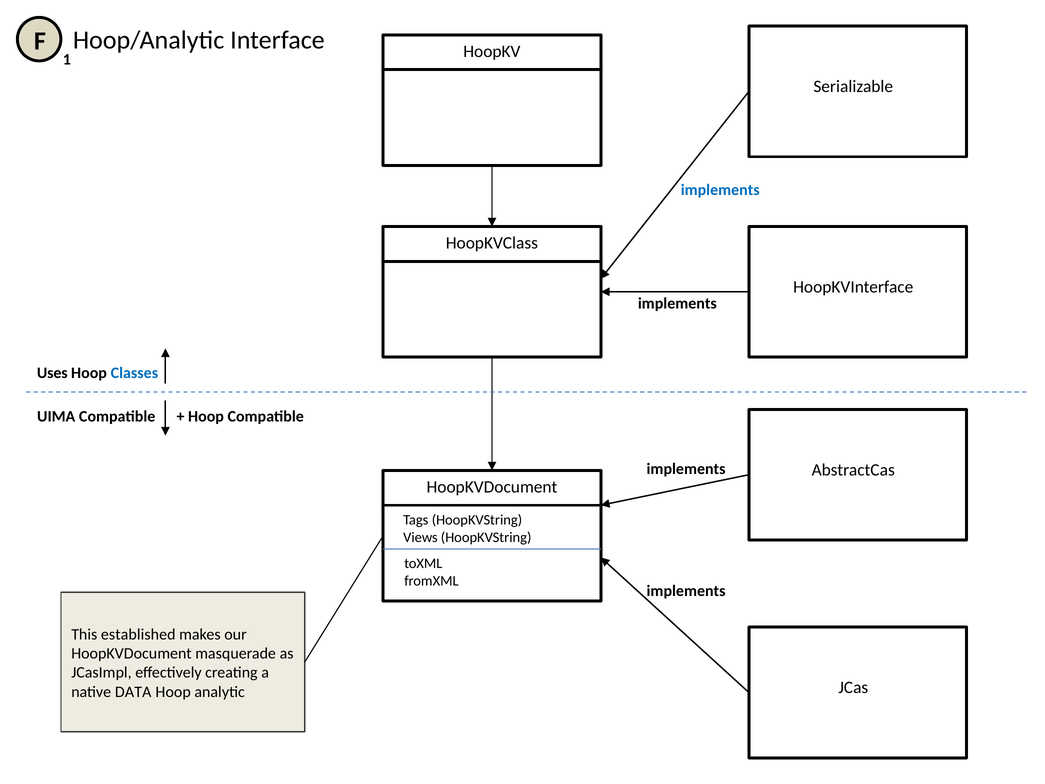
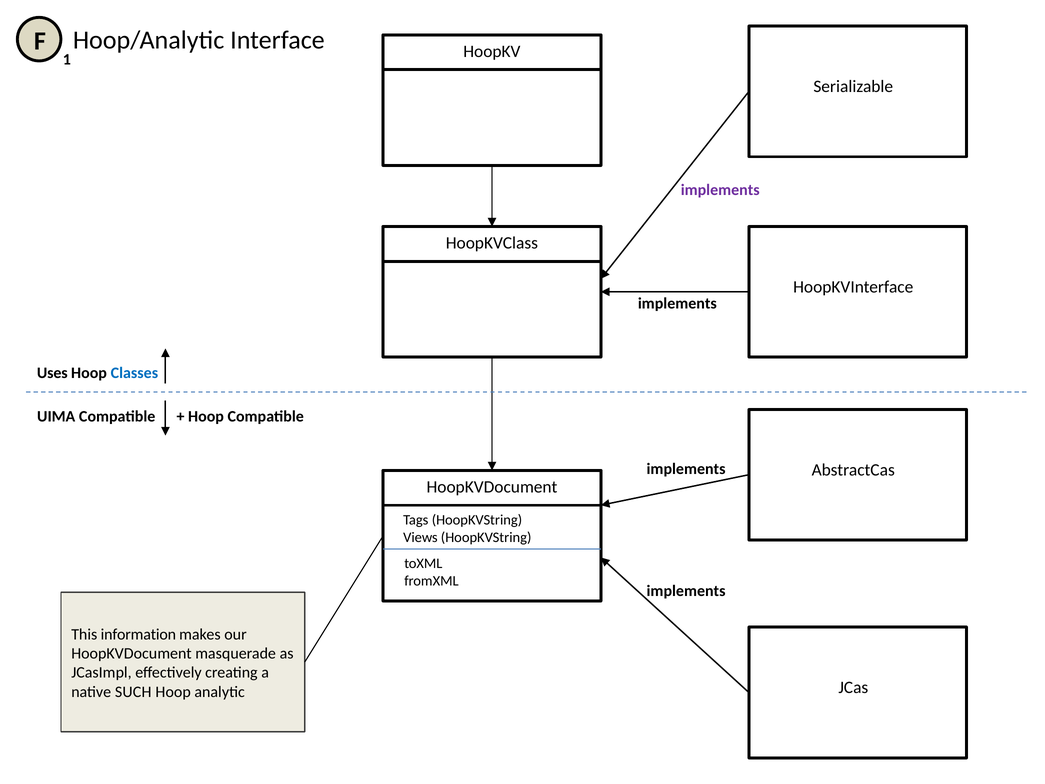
implements at (720, 190) colour: blue -> purple
established: established -> information
DATA: DATA -> SUCH
